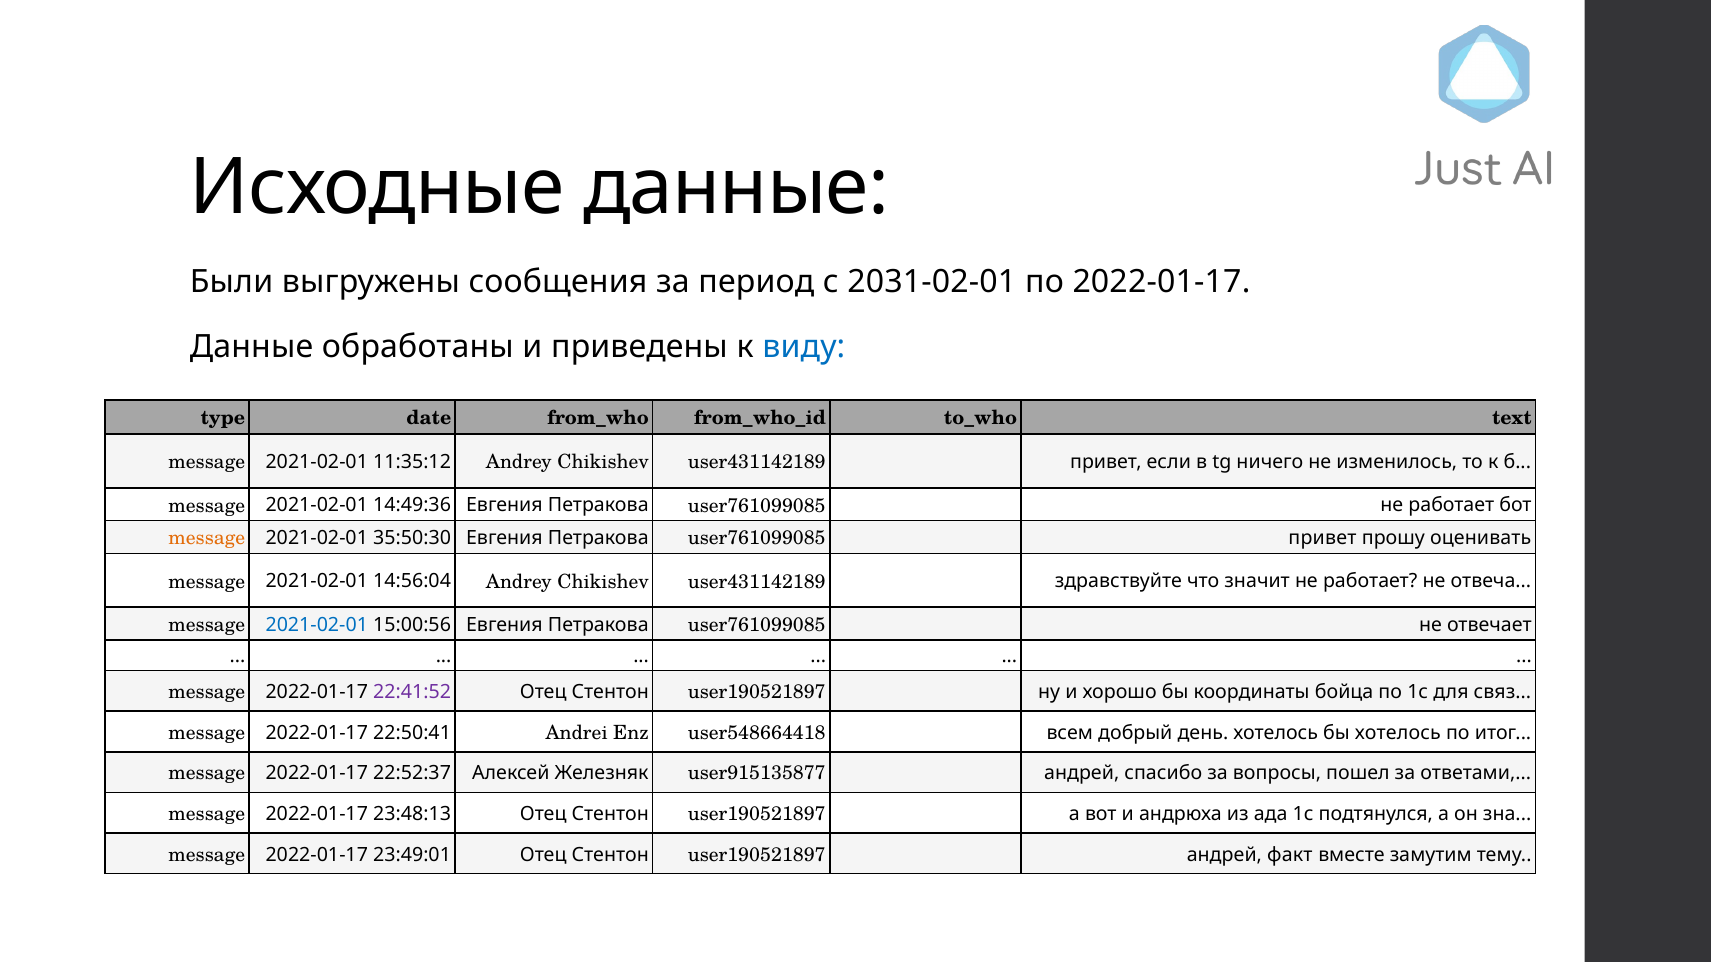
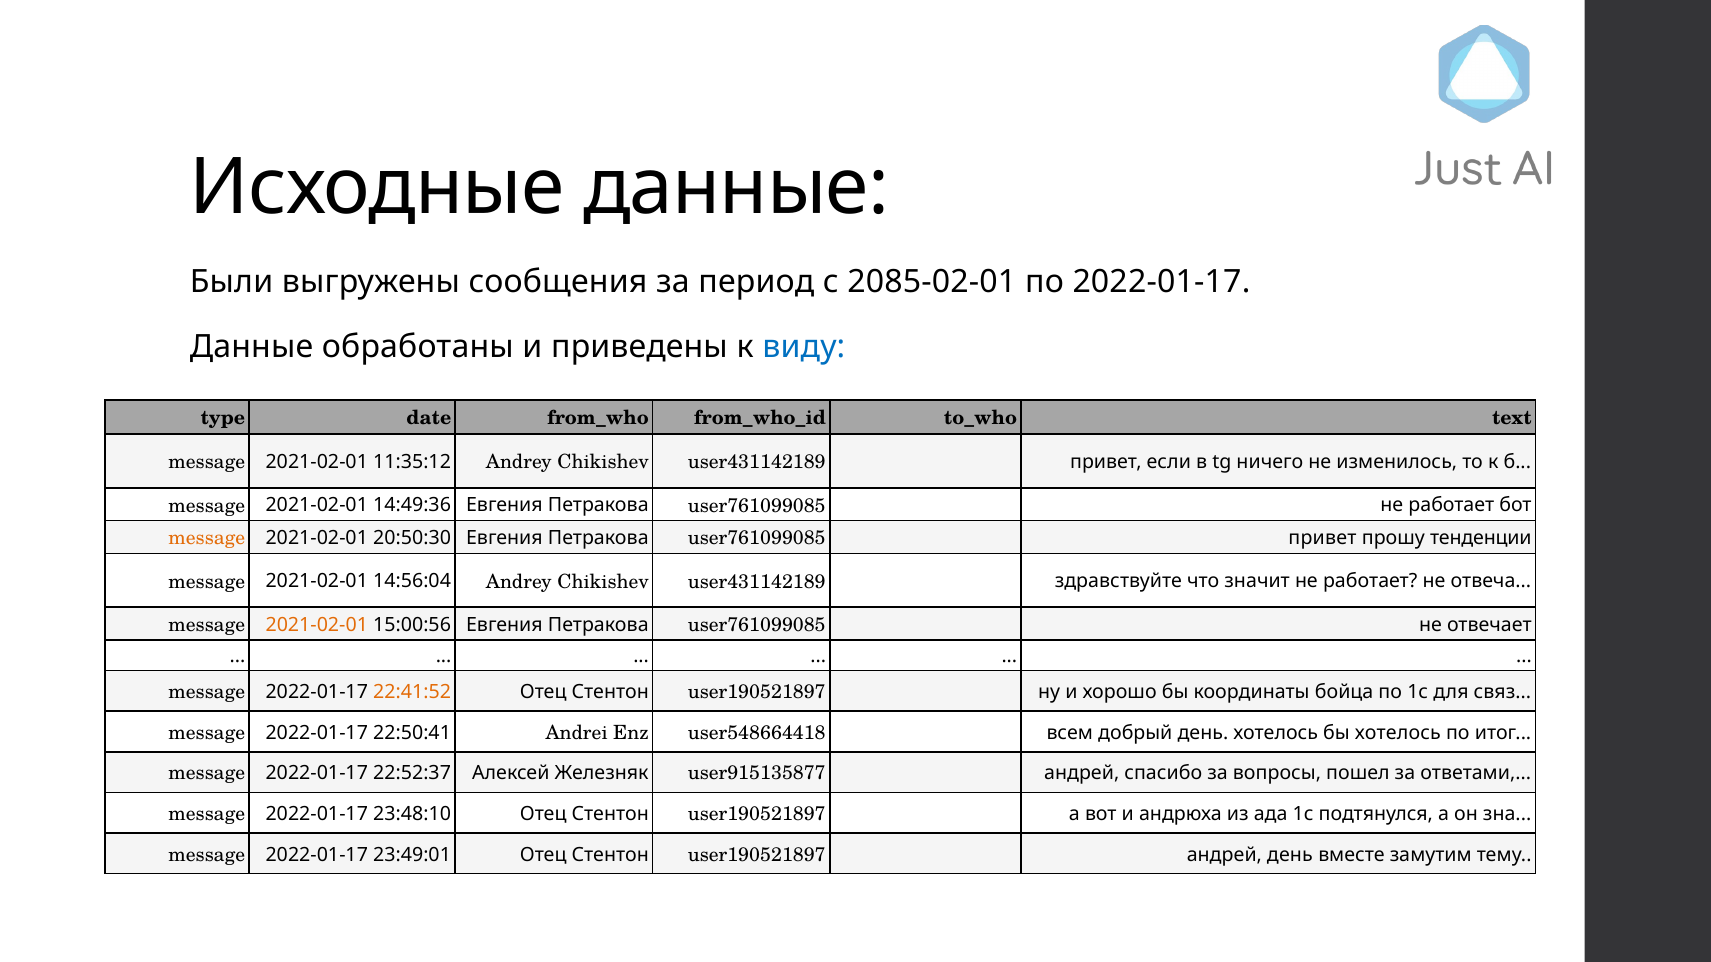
2031-02-01: 2031-02-01 -> 2085-02-01
35:50:30: 35:50:30 -> 20:50:30
оценивать: оценивать -> тенденции
2021-02-01 at (317, 625) colour: blue -> orange
22:41:52 colour: purple -> orange
23:48:13: 23:48:13 -> 23:48:10
андрей факт: факт -> день
